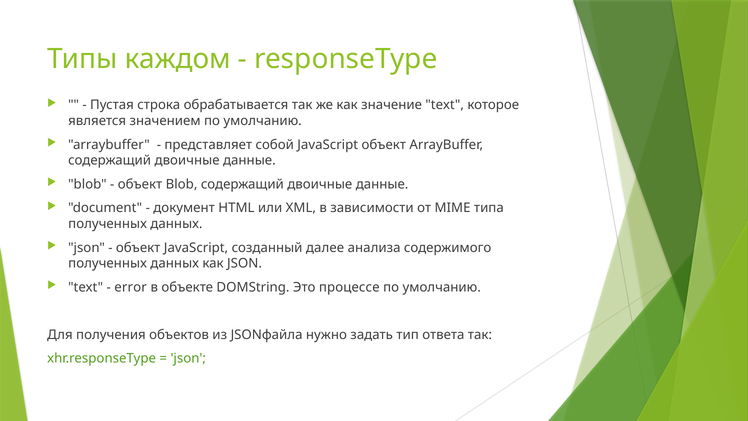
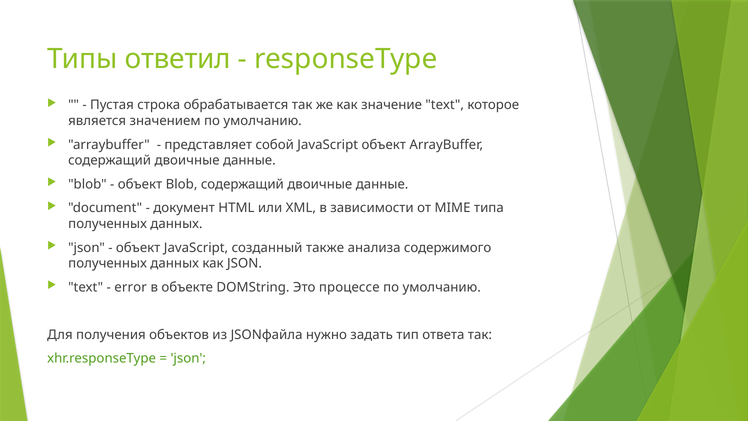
каждом: каждом -> ответил
далее: далее -> также
